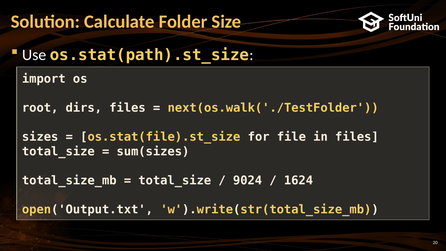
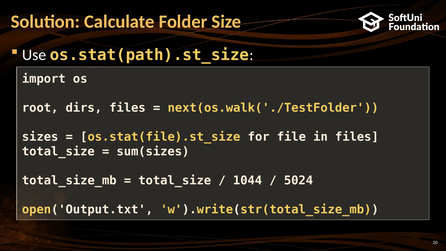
9024: 9024 -> 1044
1624: 1624 -> 5024
